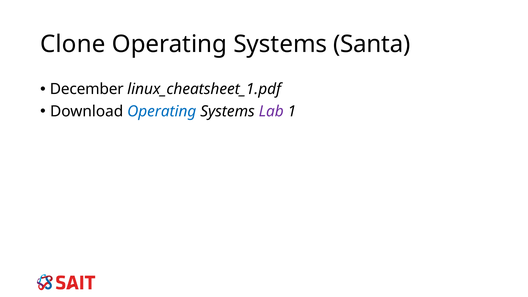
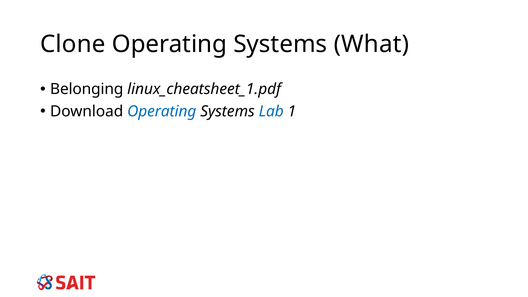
Santa: Santa -> What
December: December -> Belonging
Lab colour: purple -> blue
